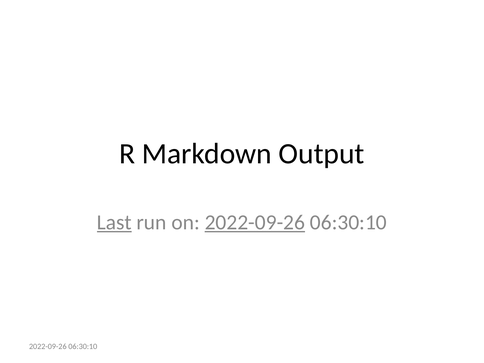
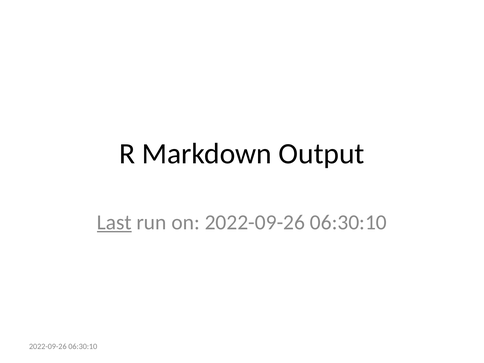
2022-09-26 at (255, 223) underline: present -> none
